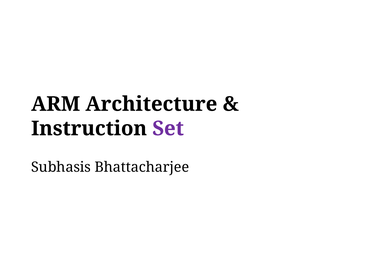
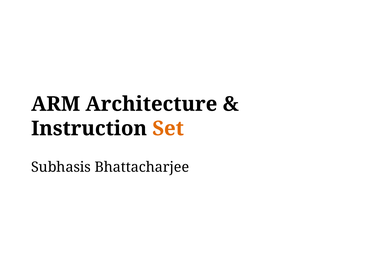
Set colour: purple -> orange
